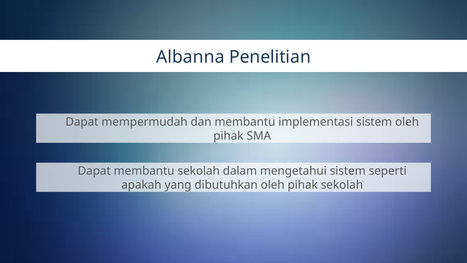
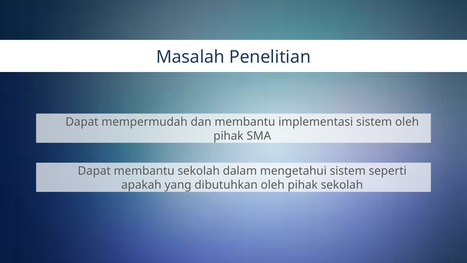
Albanna: Albanna -> Masalah
